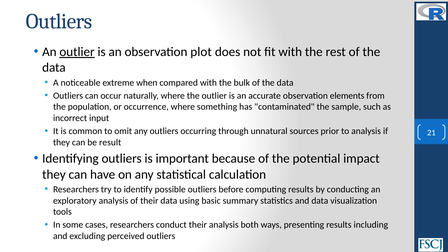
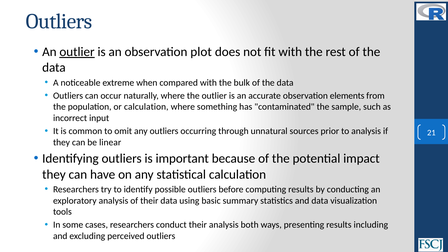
or occurrence: occurrence -> calculation
result: result -> linear
